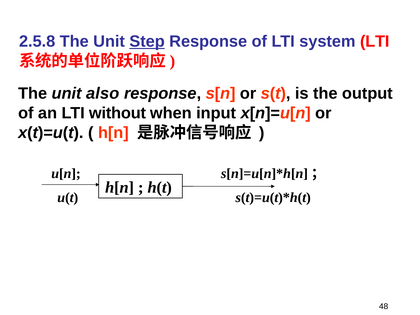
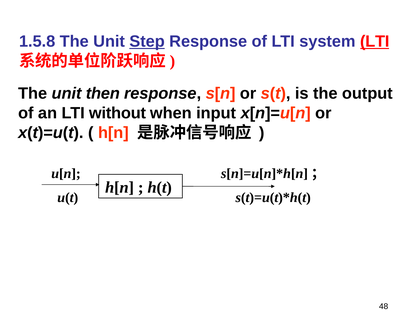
2.5.8: 2.5.8 -> 1.5.8
LTI at (375, 42) underline: none -> present
also: also -> then
